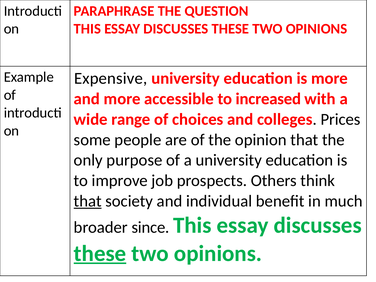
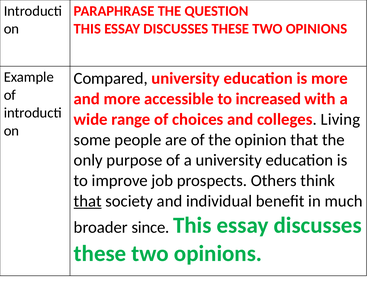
Expensive: Expensive -> Compared
Prices: Prices -> Living
these at (100, 253) underline: present -> none
